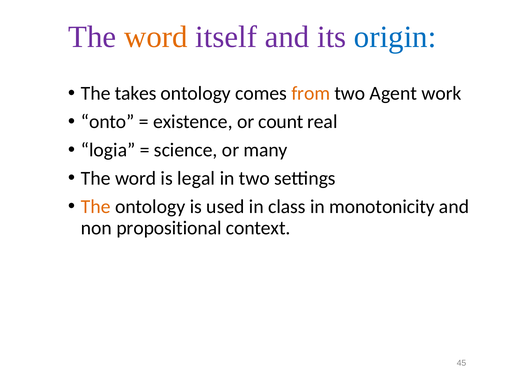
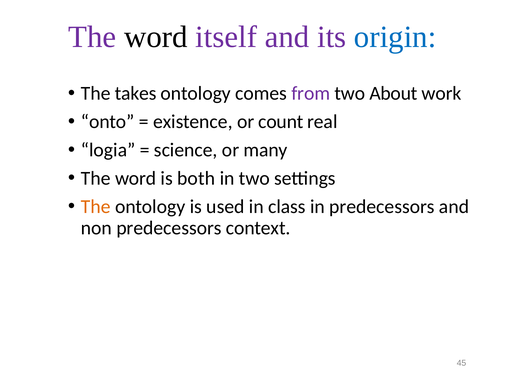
word at (156, 37) colour: orange -> black
from colour: orange -> purple
Agent: Agent -> About
legal: legal -> both
in monotonicity: monotonicity -> predecessors
non propositional: propositional -> predecessors
